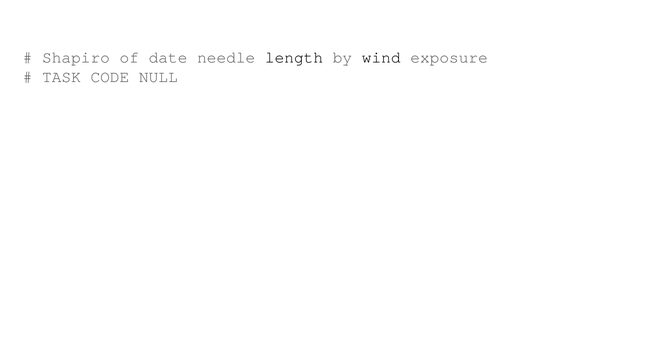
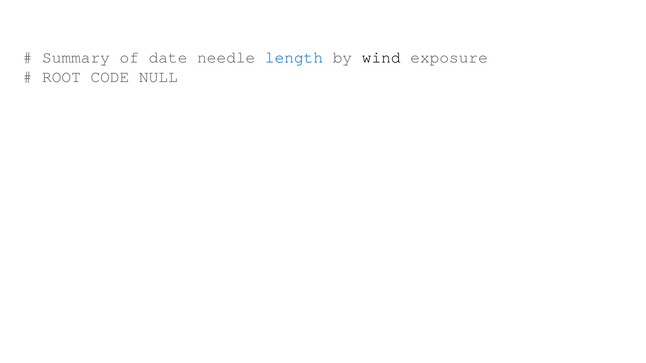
Shapiro: Shapiro -> Summary
length colour: black -> blue
TASK: TASK -> ROOT
